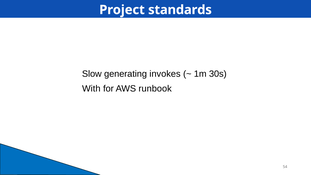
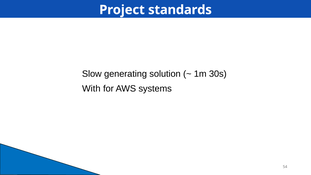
invokes: invokes -> solution
runbook: runbook -> systems
